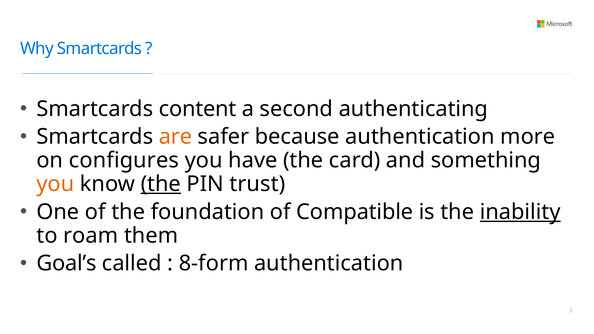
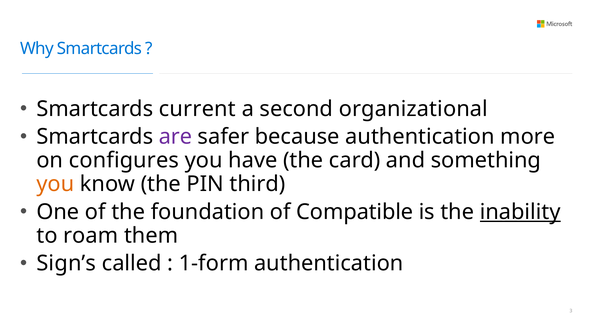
content: content -> current
authenticating: authenticating -> organizational
are colour: orange -> purple
the at (161, 184) underline: present -> none
trust: trust -> third
Goal’s: Goal’s -> Sign’s
8-form: 8-form -> 1-form
